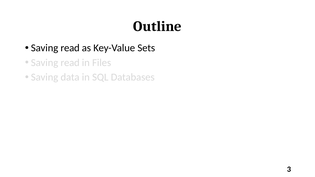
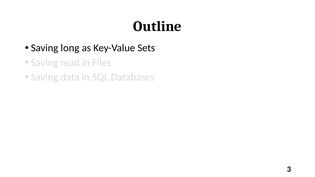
read at (70, 48): read -> long
